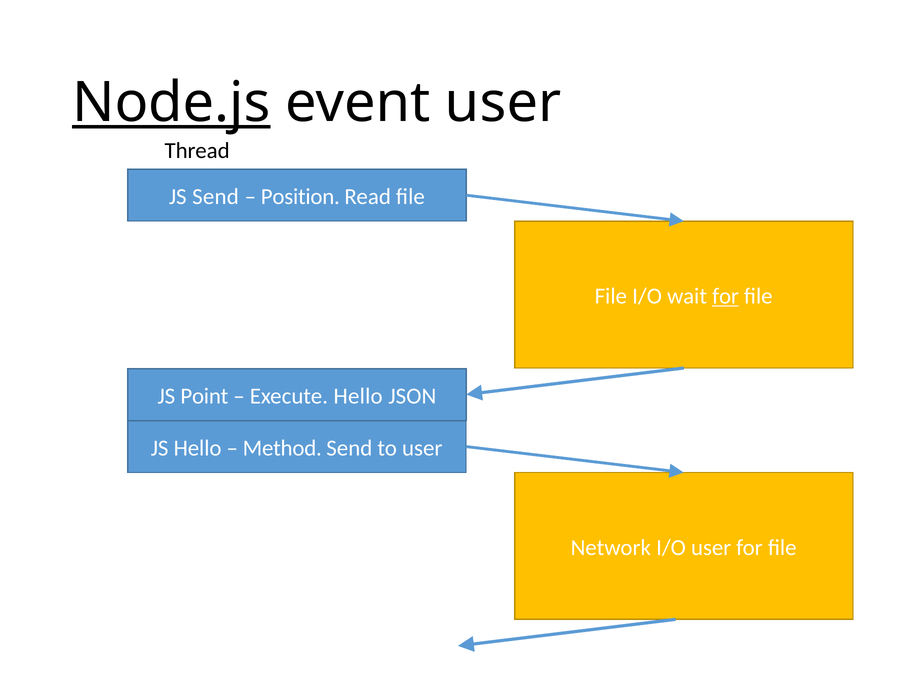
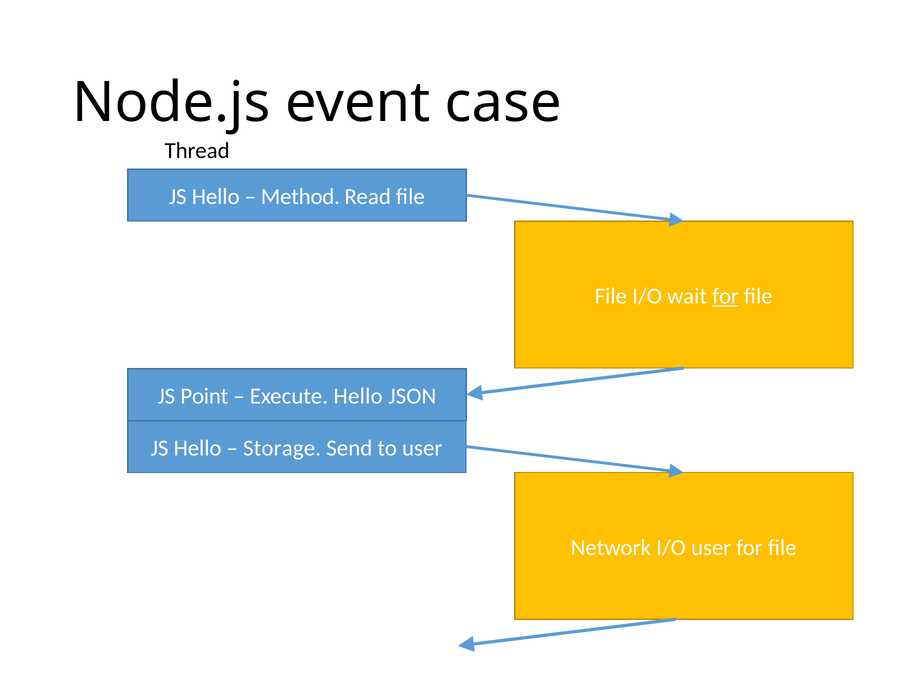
Node.js underline: present -> none
event user: user -> case
Send at (216, 197): Send -> Hello
Position: Position -> Method
Method: Method -> Storage
